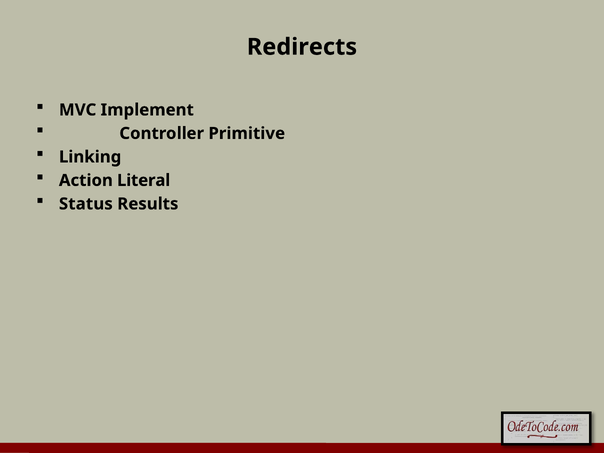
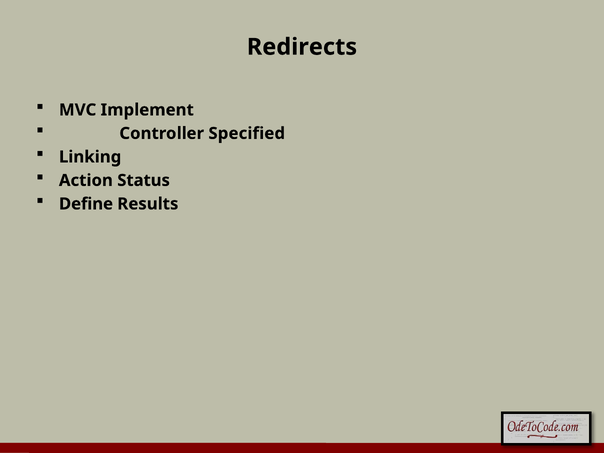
Primitive: Primitive -> Specified
Literal: Literal -> Status
Status: Status -> Define
